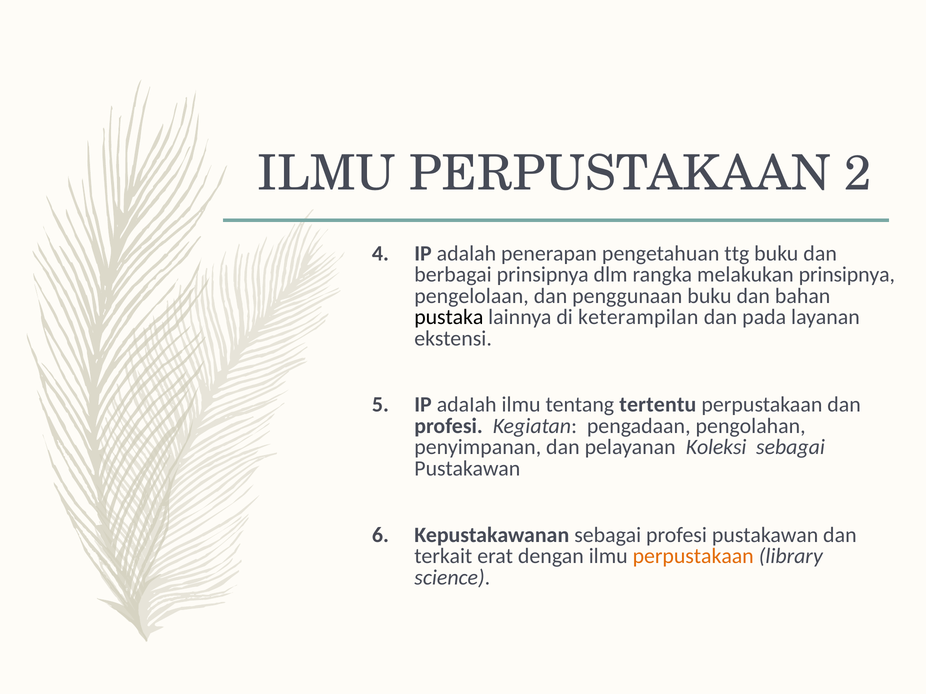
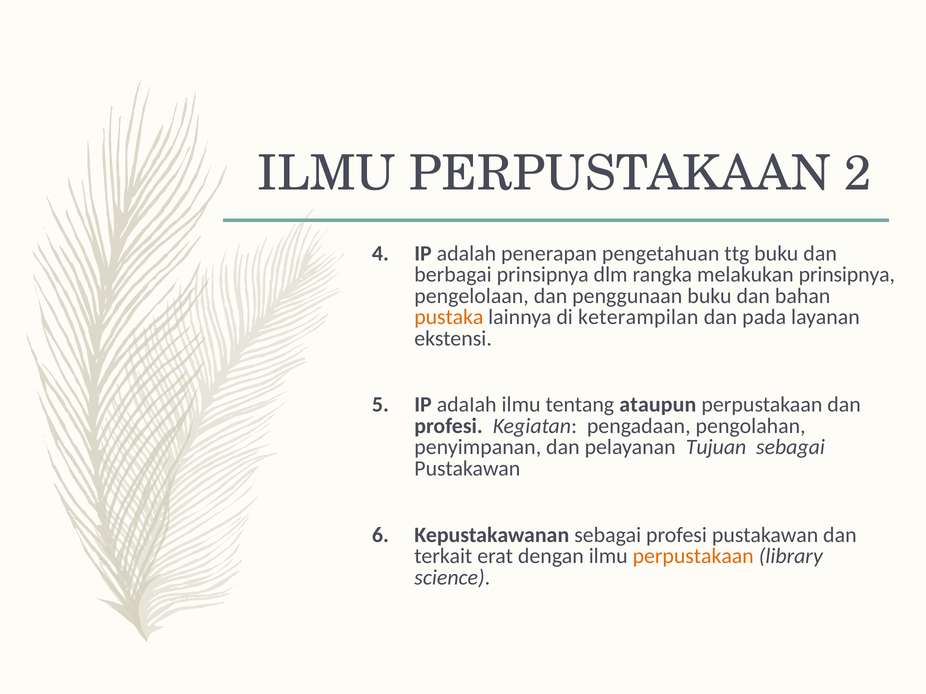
pustaka colour: black -> orange
tertentu: tertentu -> ataupun
Koleksi: Koleksi -> Tujuan
